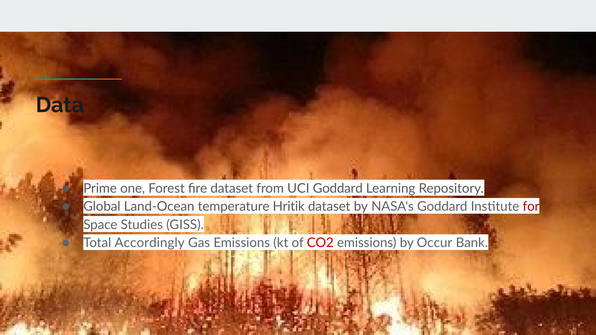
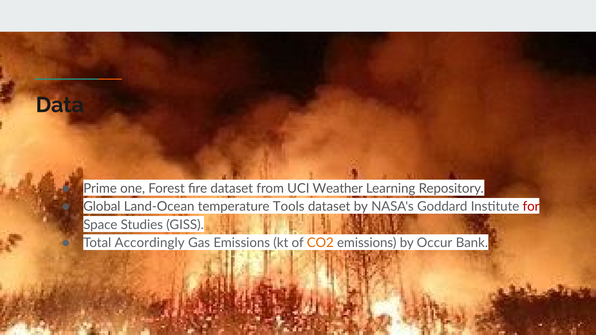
UCI Goddard: Goddard -> Weather
Hritik: Hritik -> Tools
CO2 colour: red -> orange
